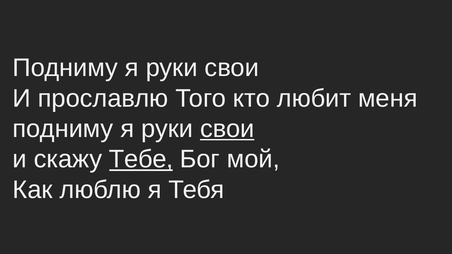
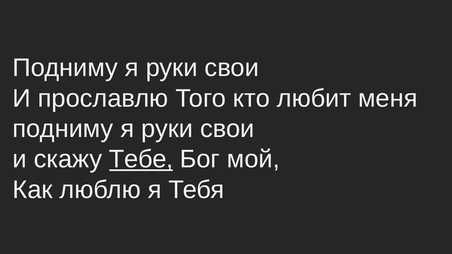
свои at (227, 129) underline: present -> none
